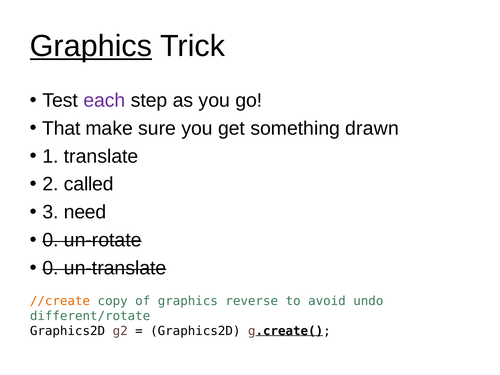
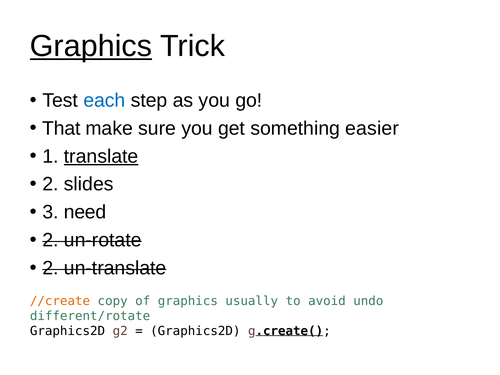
each colour: purple -> blue
drawn: drawn -> easier
translate underline: none -> present
called: called -> slides
0 at (51, 240): 0 -> 2
0 at (51, 268): 0 -> 2
reverse: reverse -> usually
